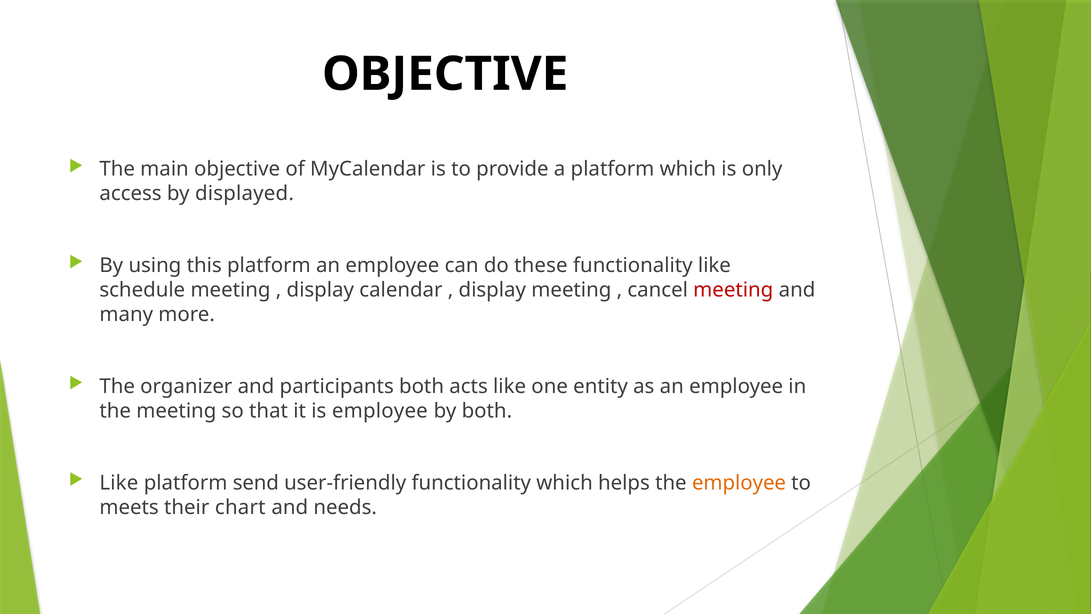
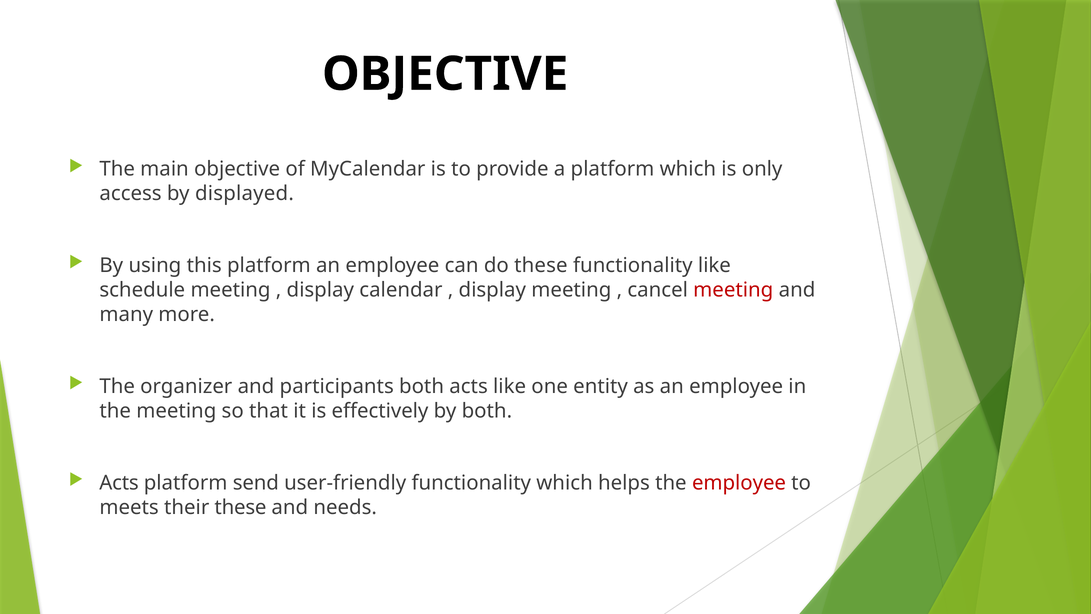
is employee: employee -> effectively
Like at (119, 483): Like -> Acts
employee at (739, 483) colour: orange -> red
their chart: chart -> these
